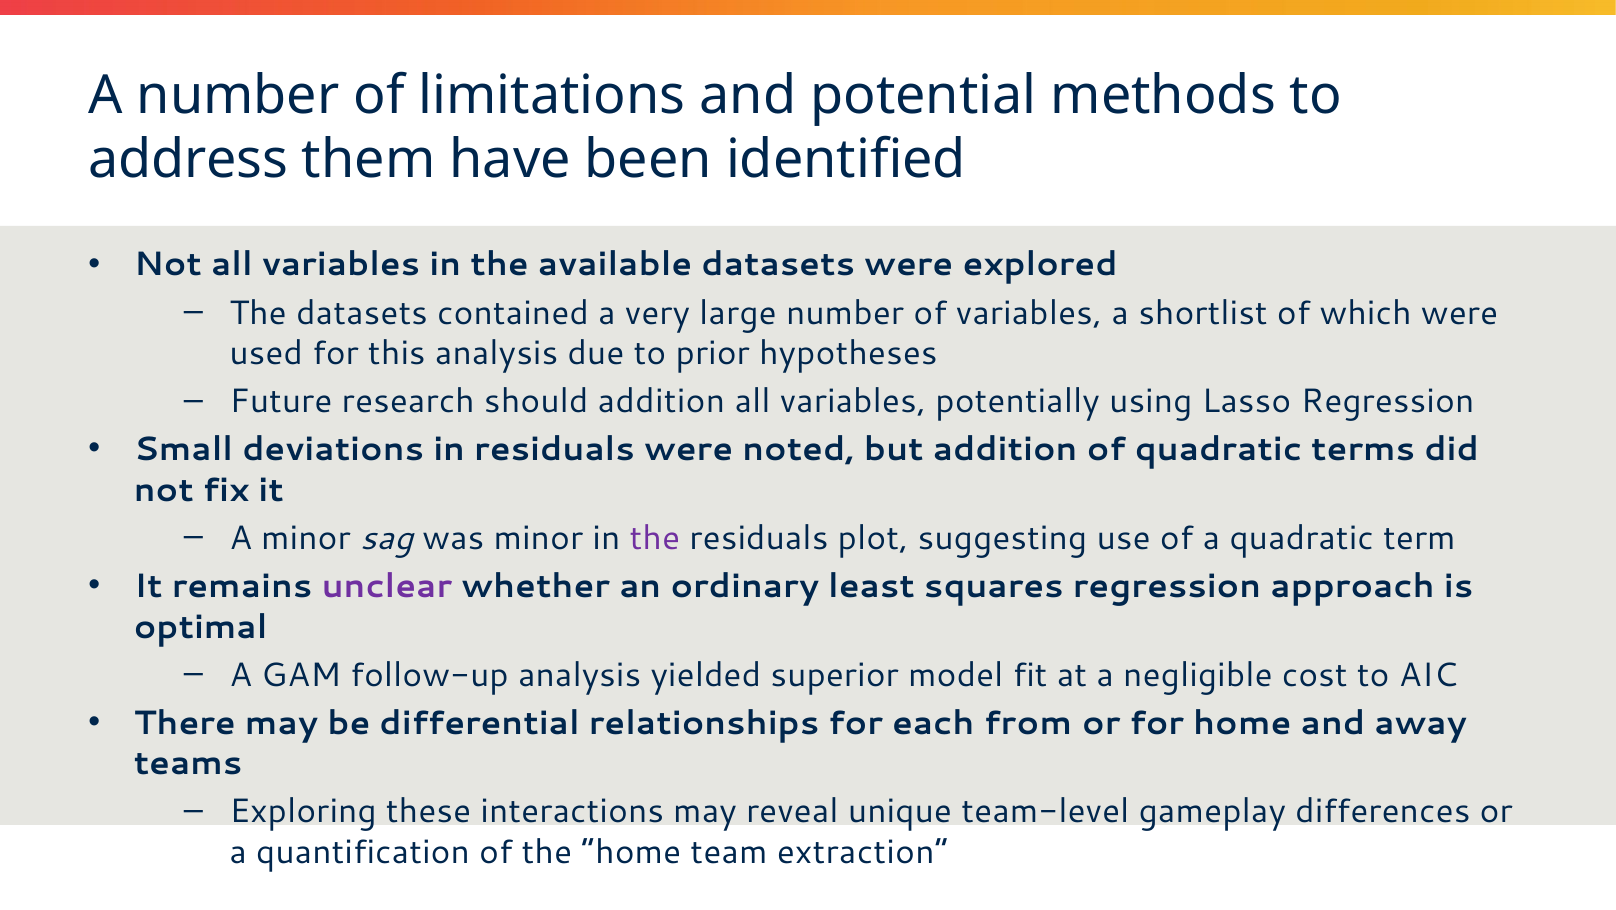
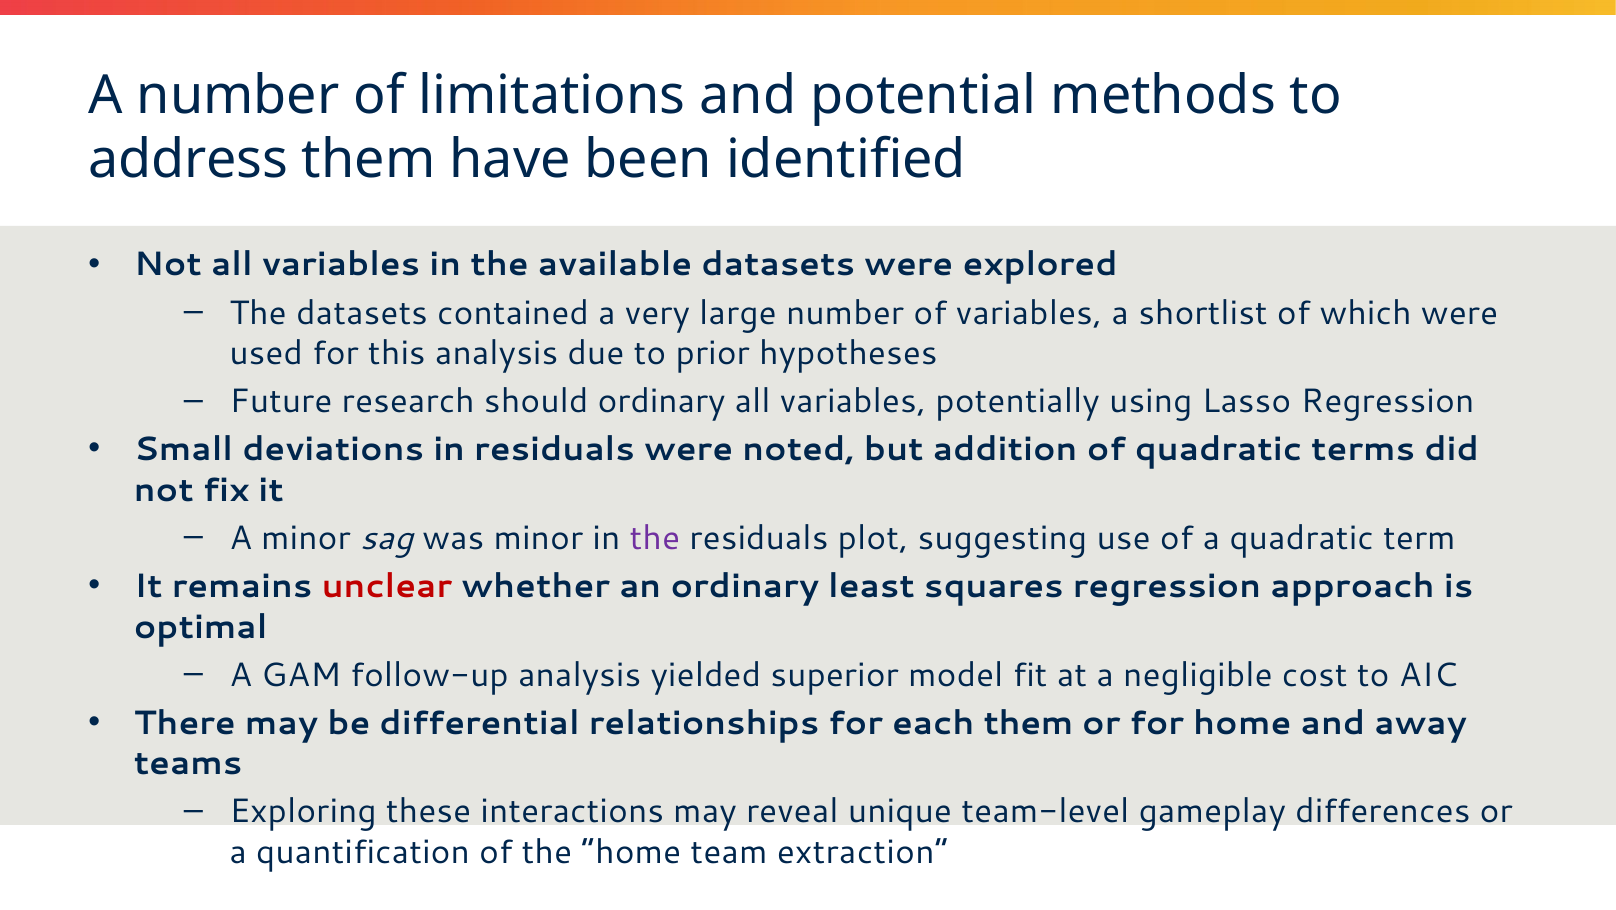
should addition: addition -> ordinary
unclear colour: purple -> red
each from: from -> them
